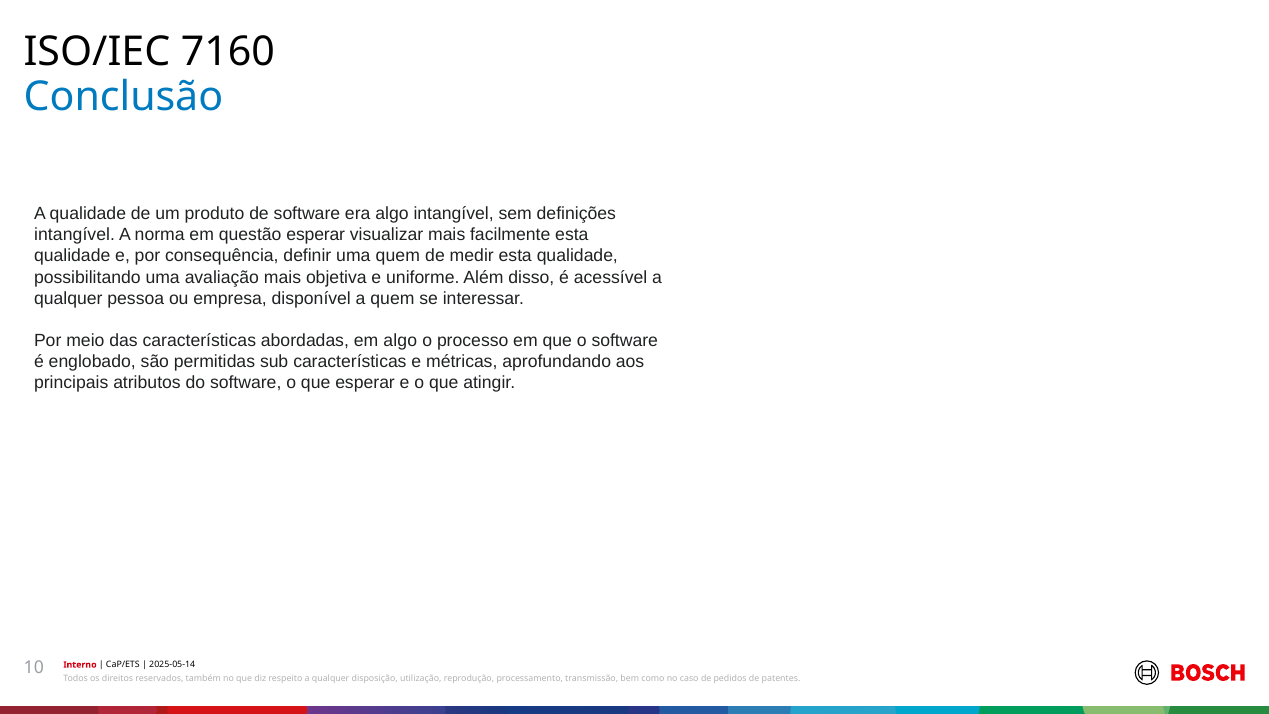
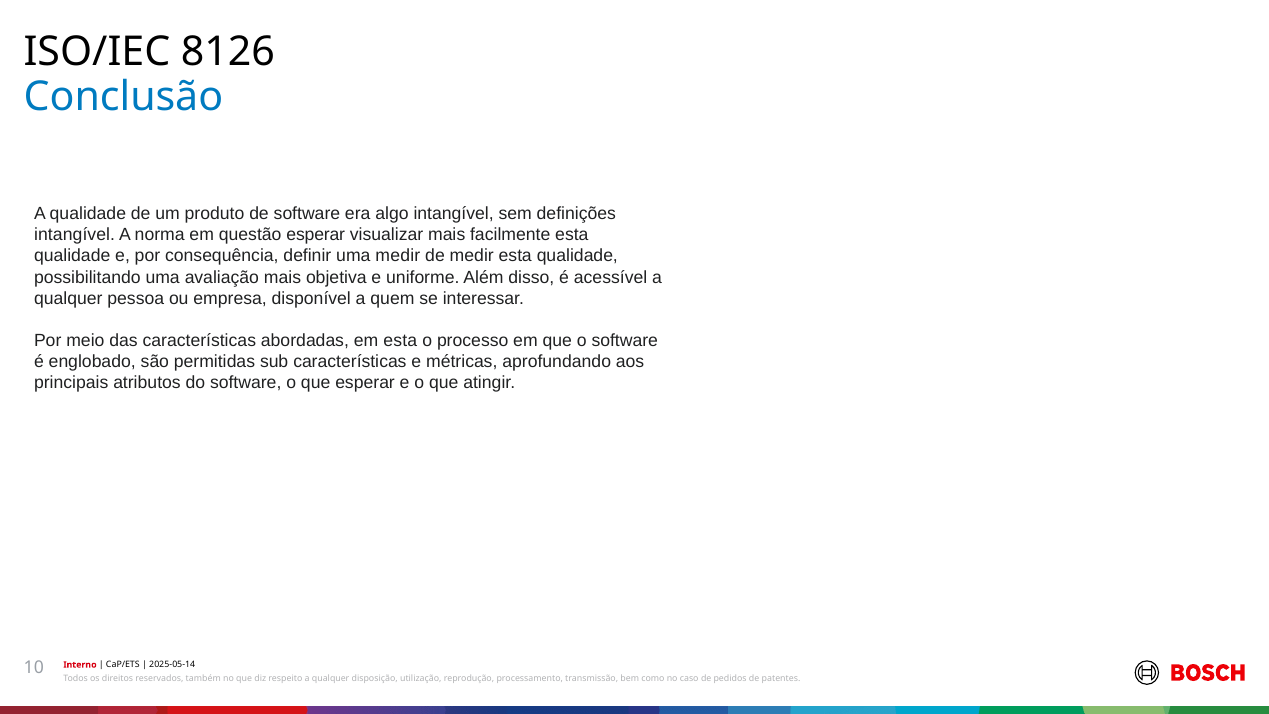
7160: 7160 -> 8126
uma quem: quem -> medir
em algo: algo -> esta
